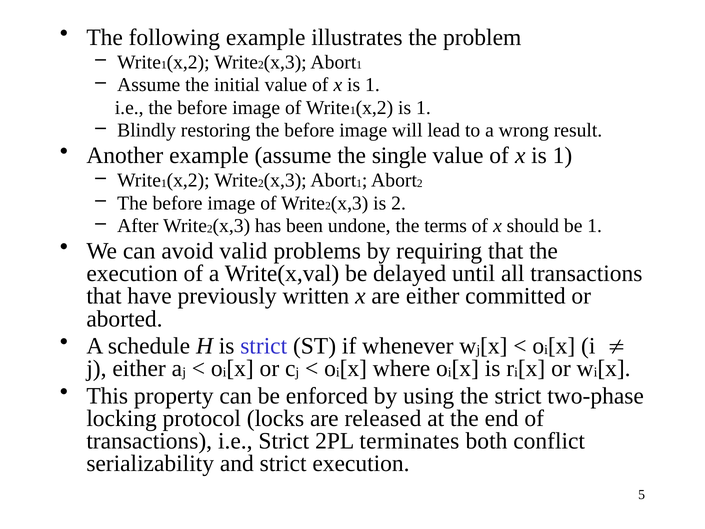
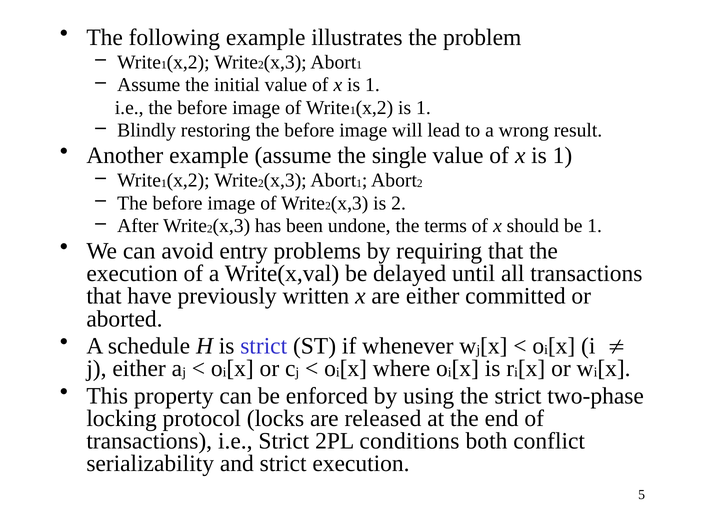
valid: valid -> entry
terminates: terminates -> conditions
